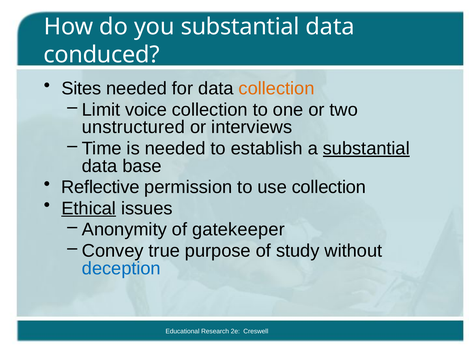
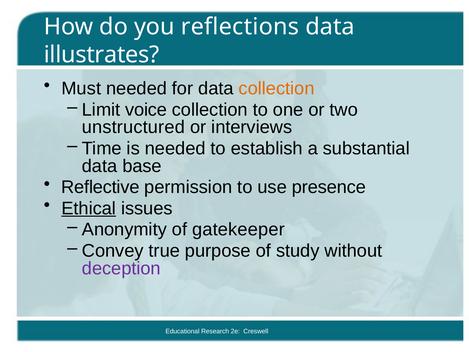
you substantial: substantial -> reflections
conduced: conduced -> illustrates
Sites: Sites -> Must
substantial at (366, 148) underline: present -> none
use collection: collection -> presence
deception colour: blue -> purple
